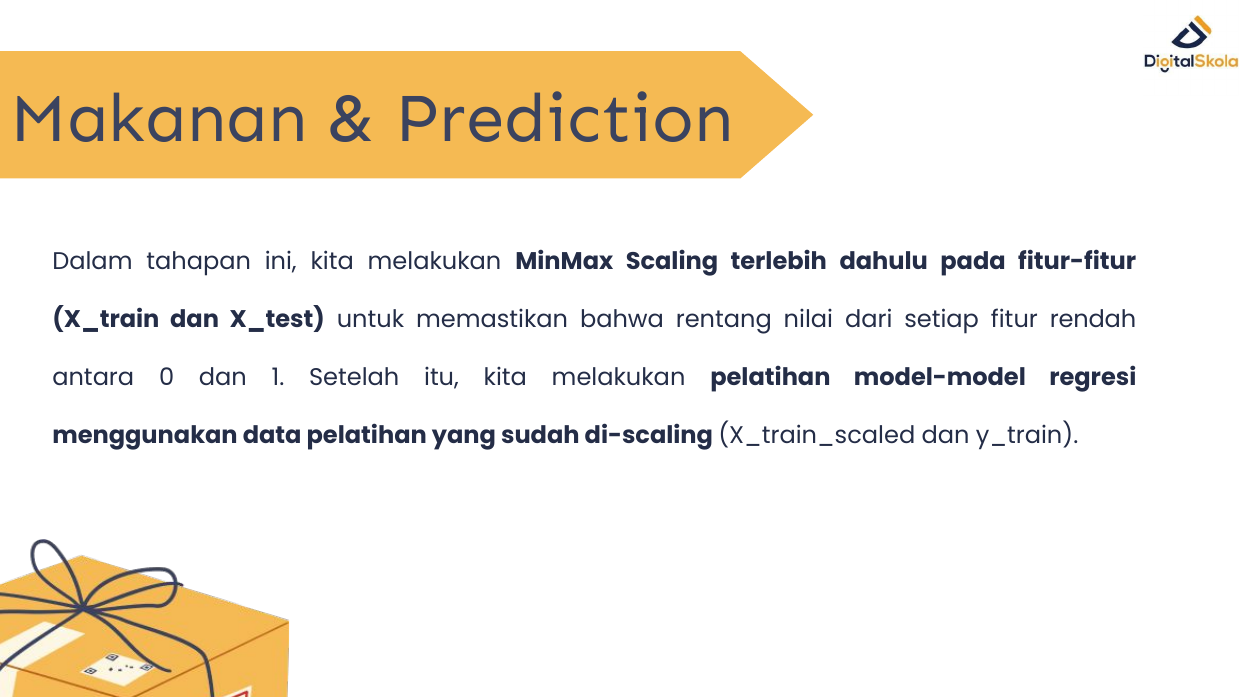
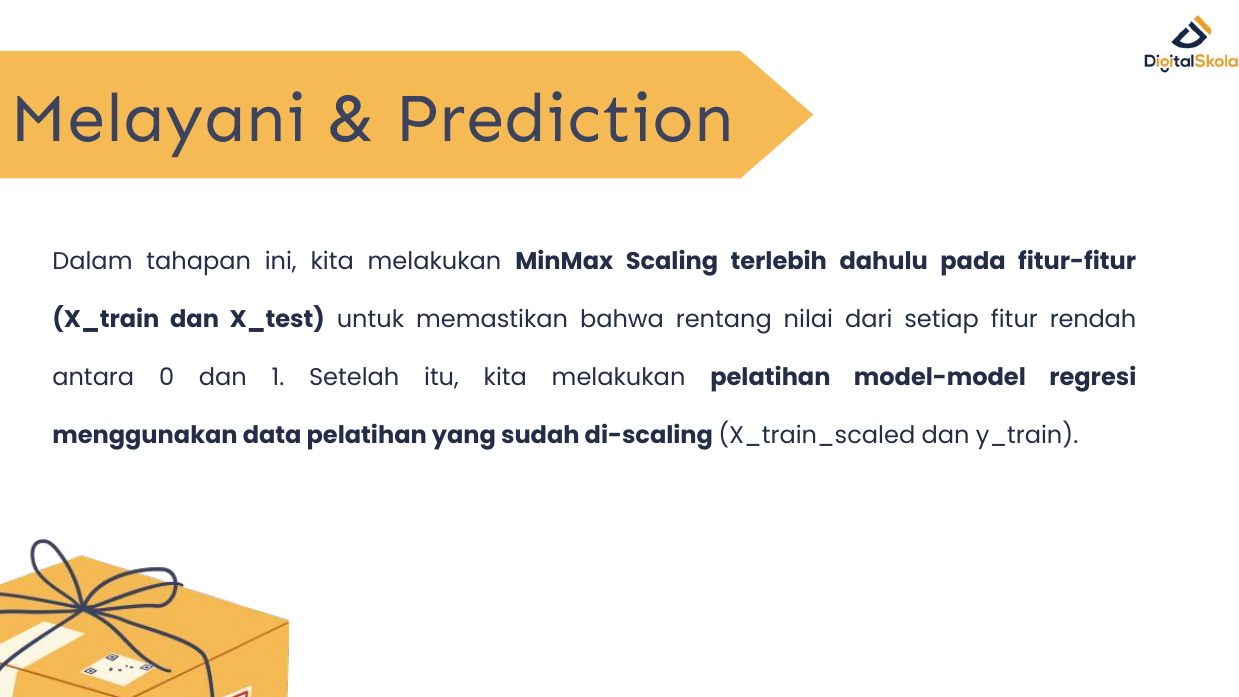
Makanan: Makanan -> Melayani
